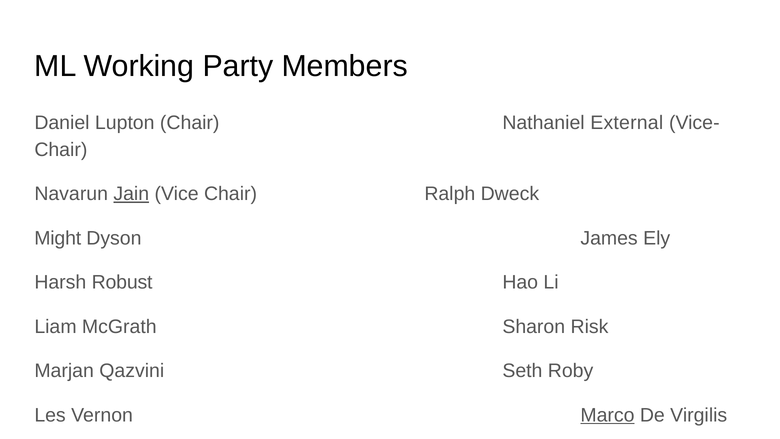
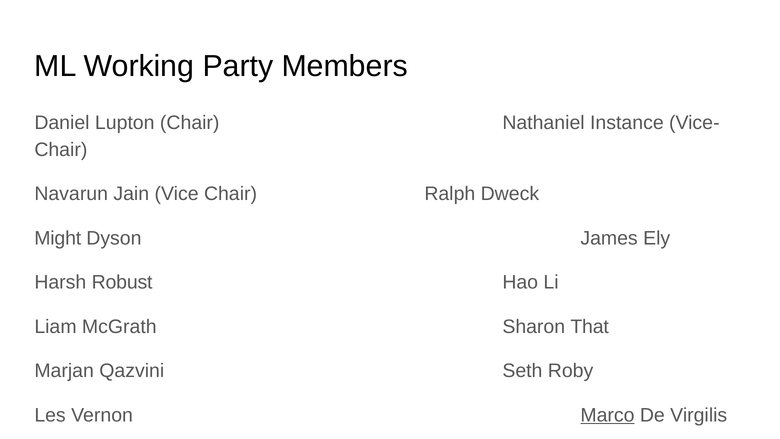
External: External -> Instance
Jain underline: present -> none
Risk: Risk -> That
